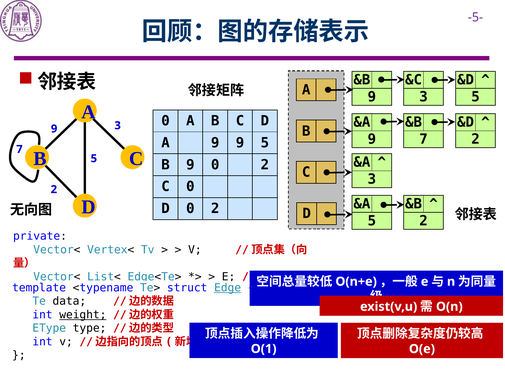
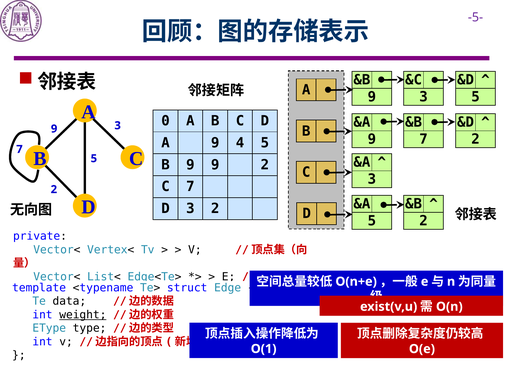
9 9: 9 -> 4
9 0: 0 -> 9
0 at (190, 187): 0 -> 7
D 0: 0 -> 3
Edge underline: present -> none
